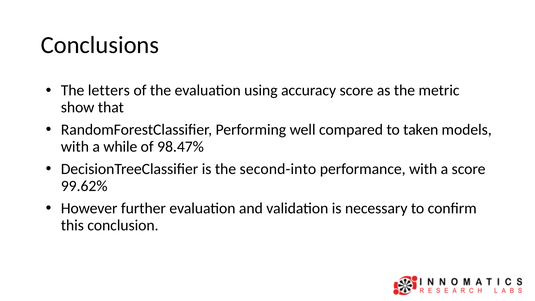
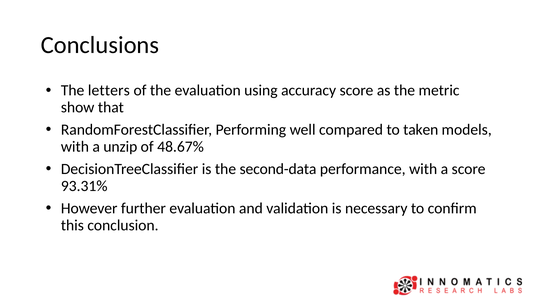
while: while -> unzip
98.47%: 98.47% -> 48.67%
second-into: second-into -> second-data
99.62%: 99.62% -> 93.31%
